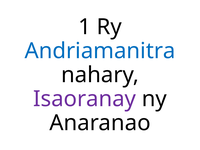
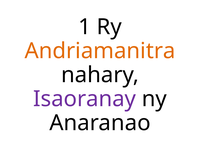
Andriamanitra colour: blue -> orange
